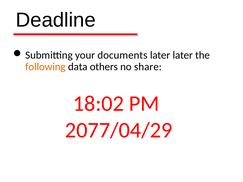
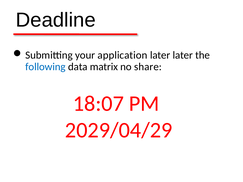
documents: documents -> application
following colour: orange -> blue
others: others -> matrix
18:02: 18:02 -> 18:07
2077/04/29: 2077/04/29 -> 2029/04/29
